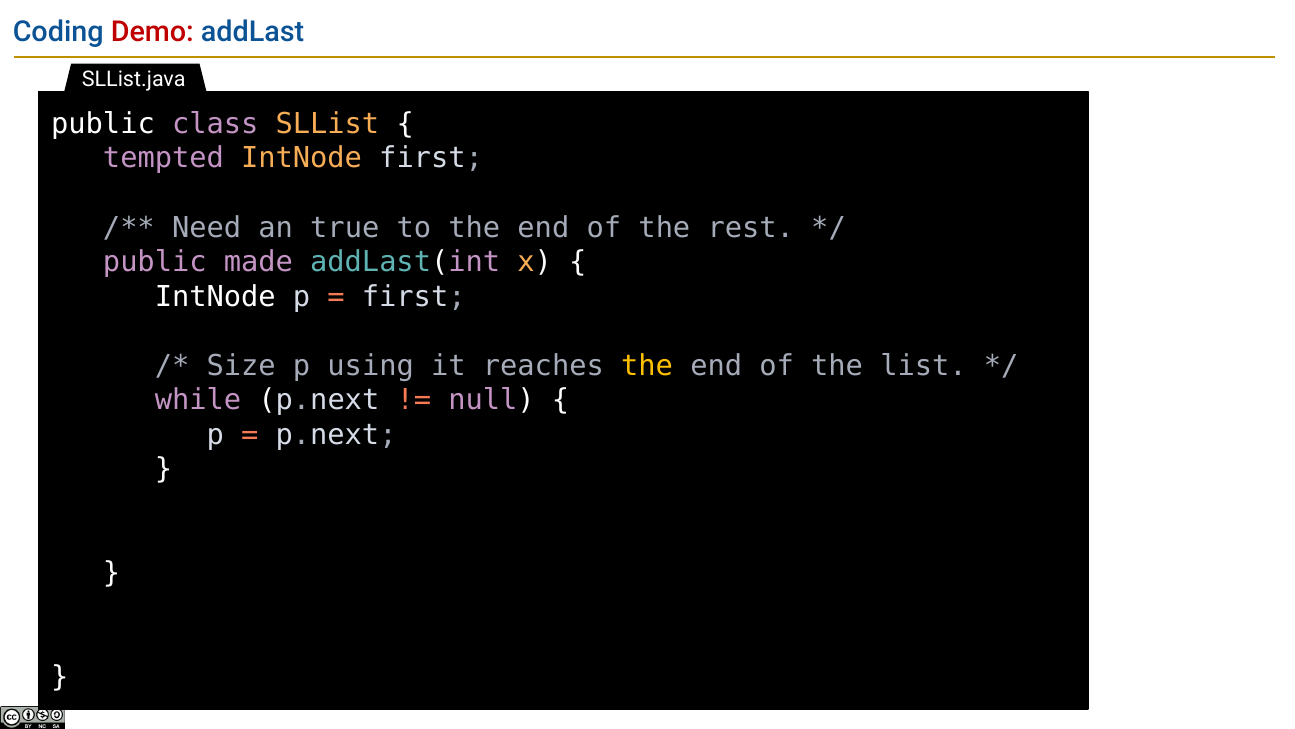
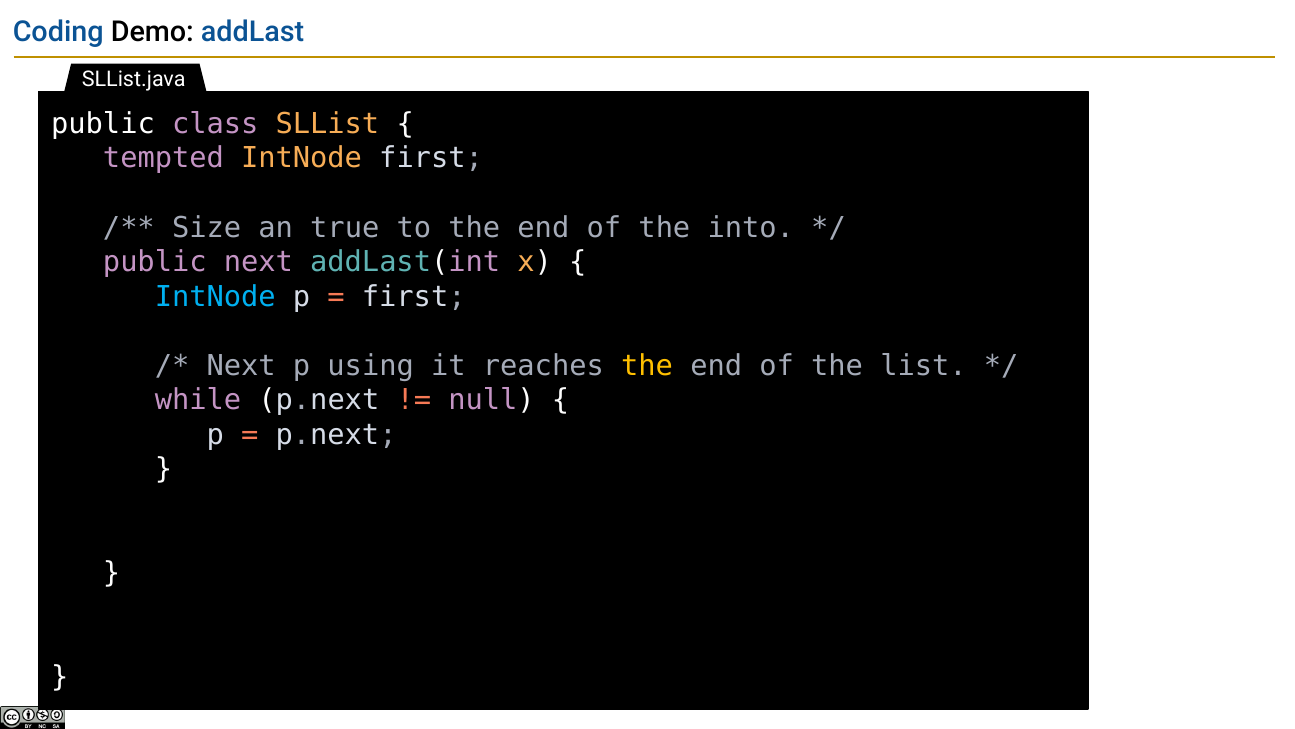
Demo colour: red -> black
Need: Need -> Size
rest: rest -> into
public made: made -> next
IntNode at (215, 296) colour: white -> light blue
Size at (241, 365): Size -> Next
